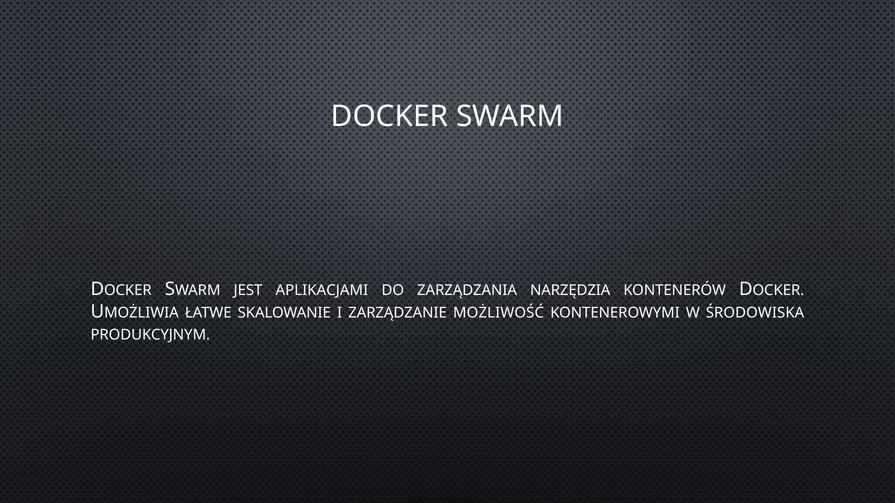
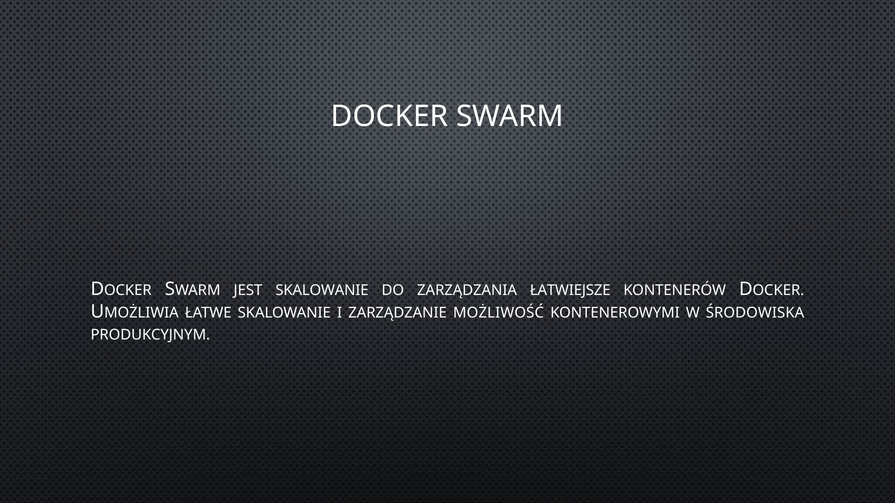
JEST APLIKACJAMI: APLIKACJAMI -> SKALOWANIE
NARZĘDZIA: NARZĘDZIA -> ŁATWIEJSZE
